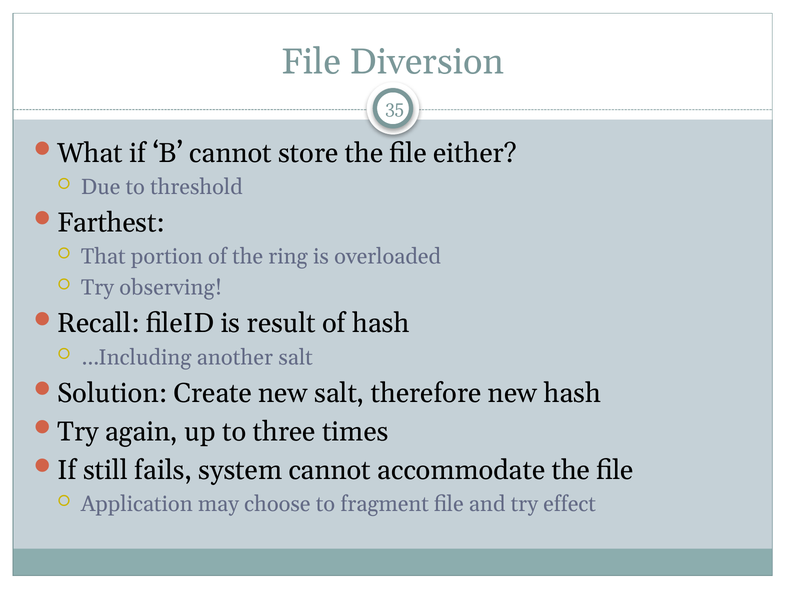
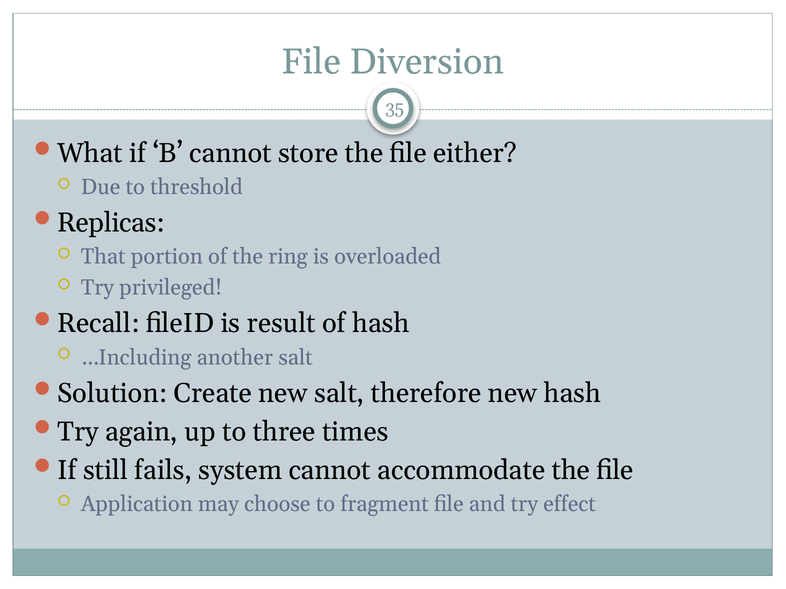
Farthest: Farthest -> Replicas
observing: observing -> privileged
